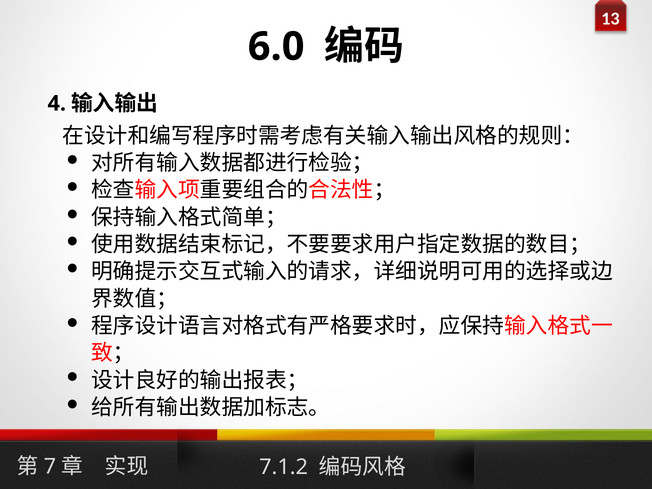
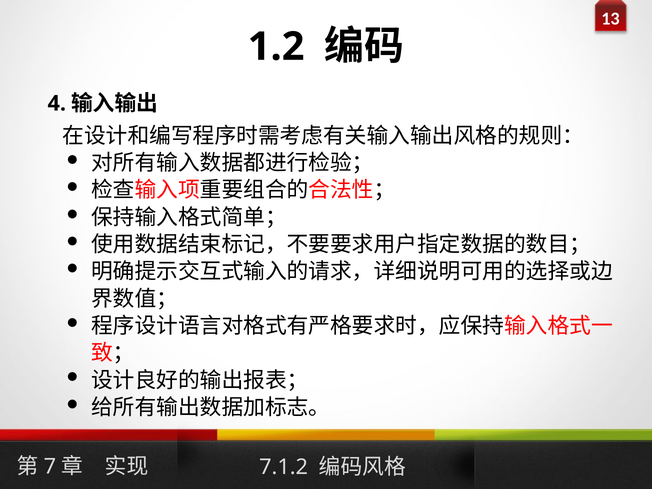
6.0: 6.0 -> 1.2
